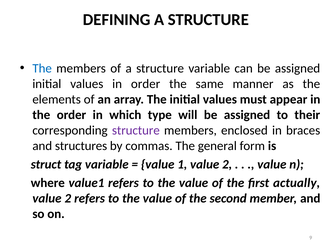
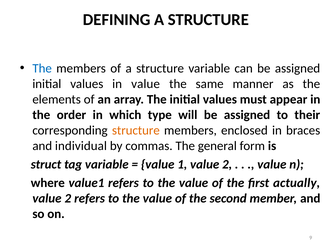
in order: order -> value
structure at (136, 130) colour: purple -> orange
structures: structures -> individual
